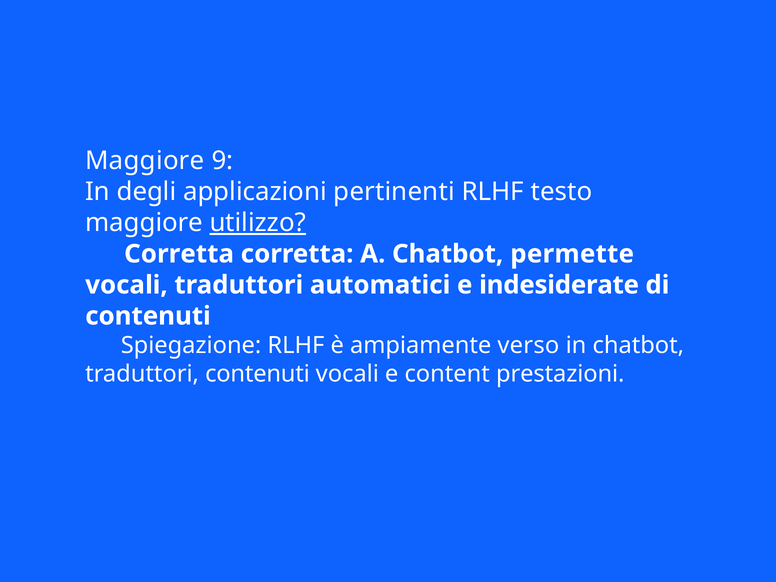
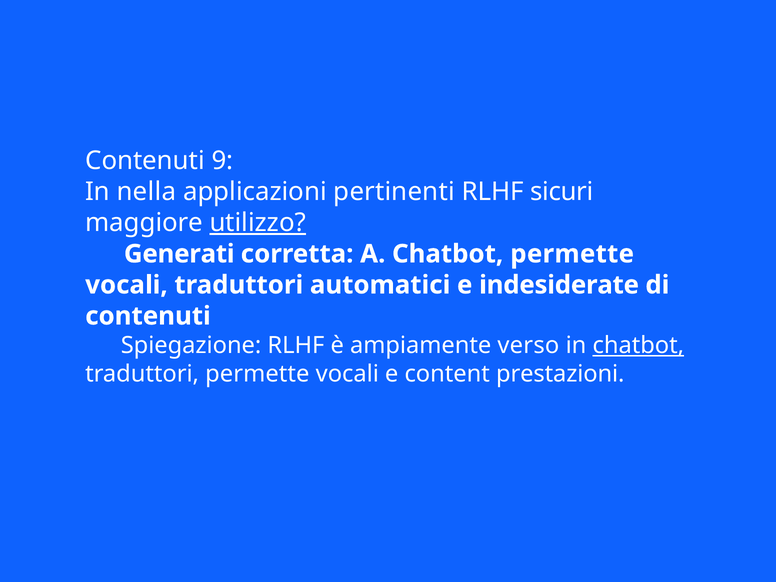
Maggiore at (145, 161): Maggiore -> Contenuti
degli: degli -> nella
testo: testo -> sicuri
Corretta at (179, 254): Corretta -> Generati
chatbot at (638, 346) underline: none -> present
traduttori contenuti: contenuti -> permette
